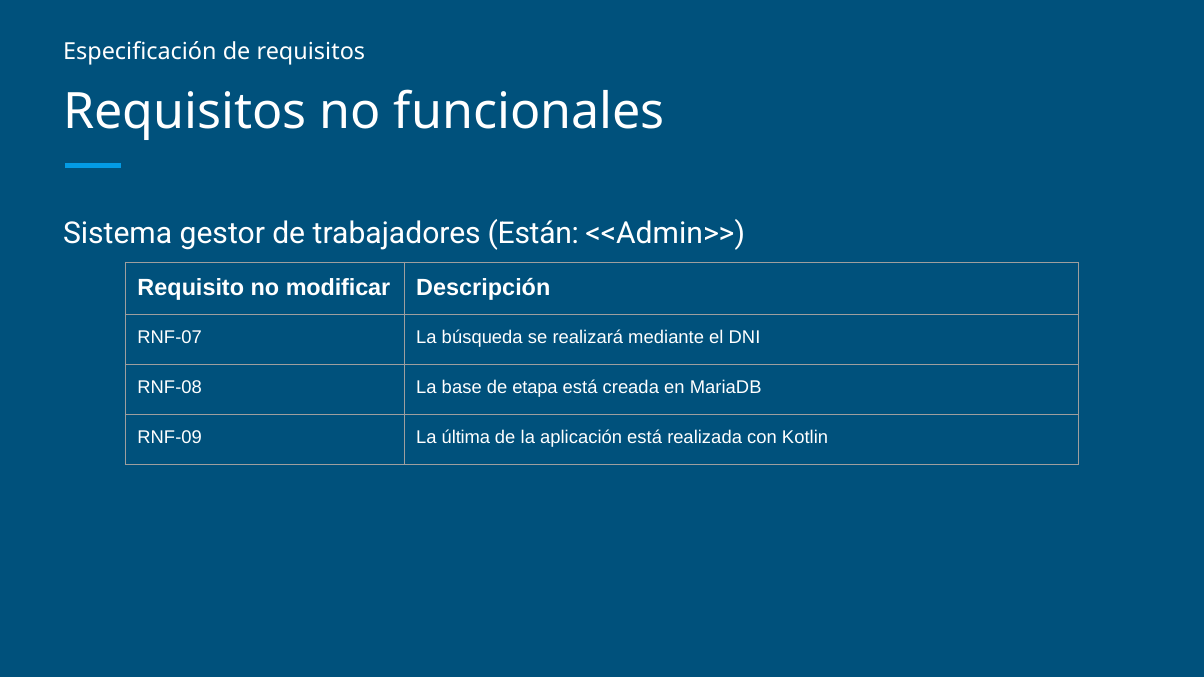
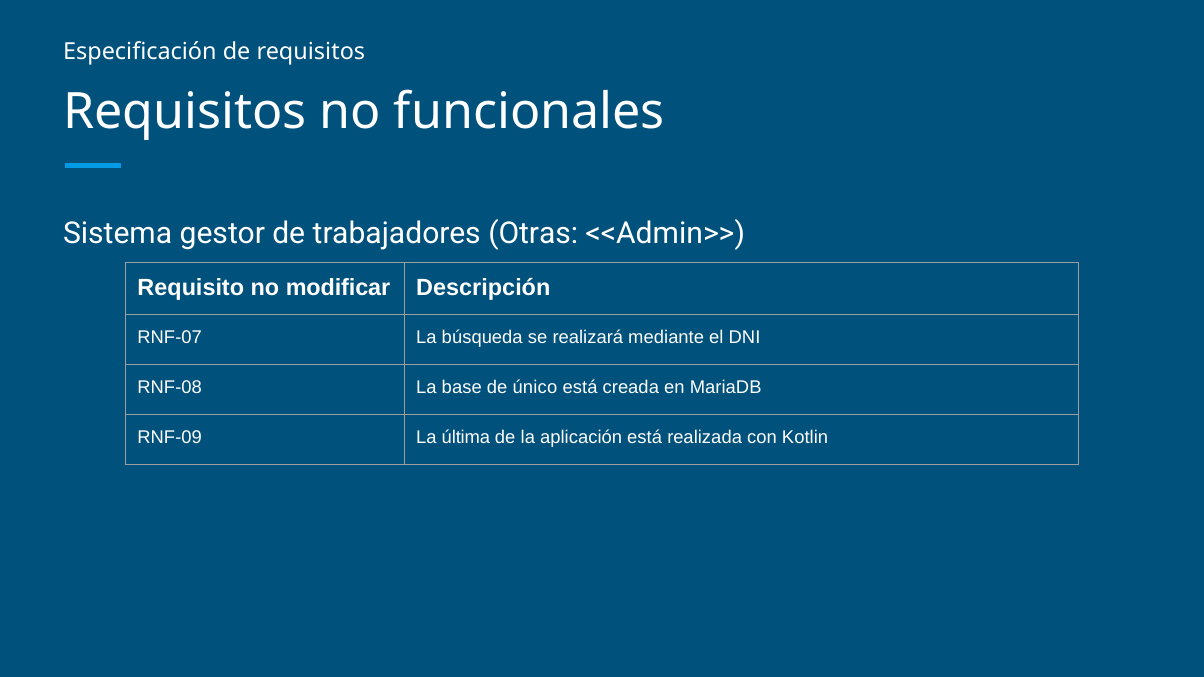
Están: Están -> Otras
etapa: etapa -> único
